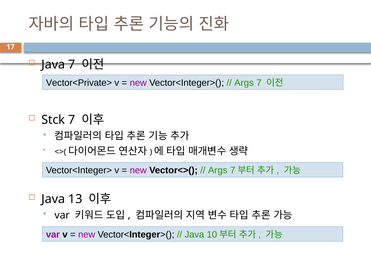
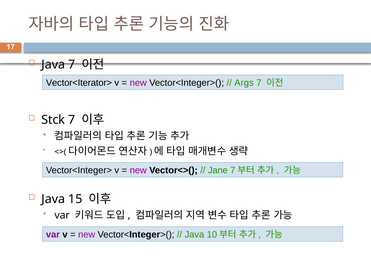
Vector<Private>: Vector<Private> -> Vector<Iterator>
Args at (218, 171): Args -> Jane
13: 13 -> 15
